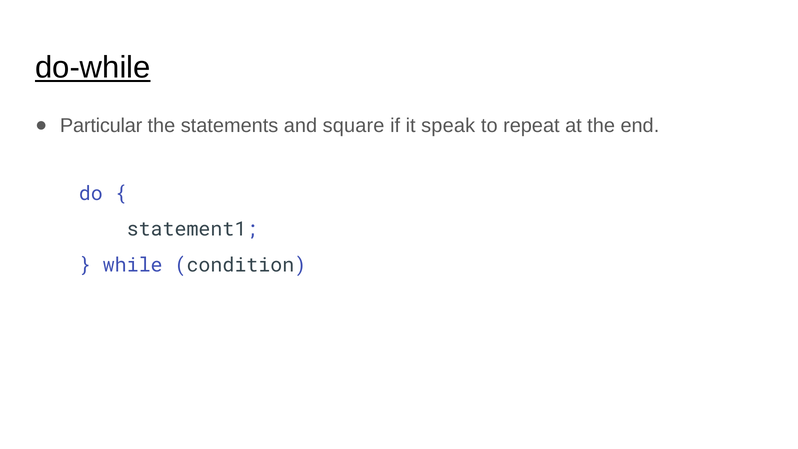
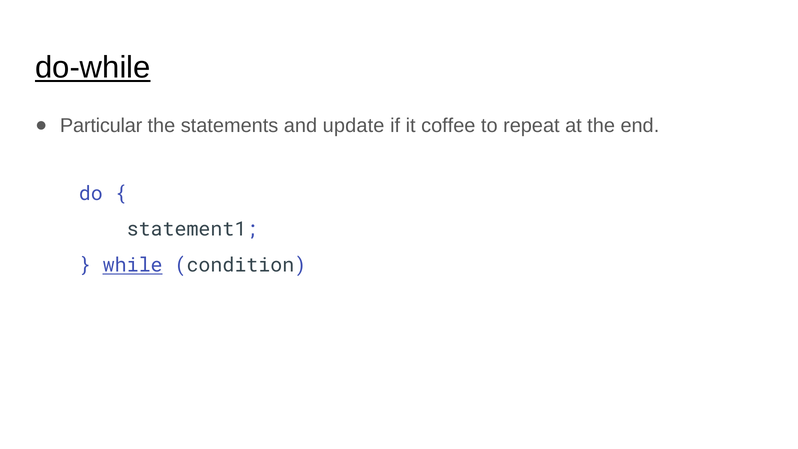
square: square -> update
speak: speak -> coffee
while underline: none -> present
